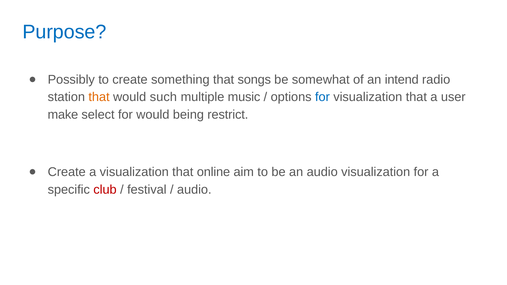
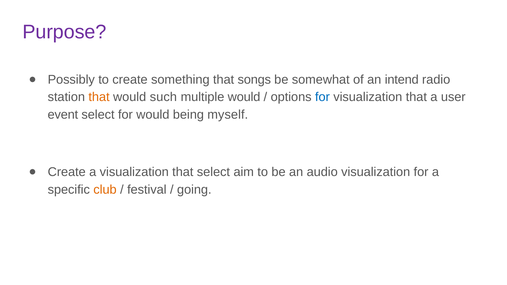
Purpose colour: blue -> purple
multiple music: music -> would
make: make -> event
restrict: restrict -> myself
that online: online -> select
club colour: red -> orange
audio at (194, 190): audio -> going
